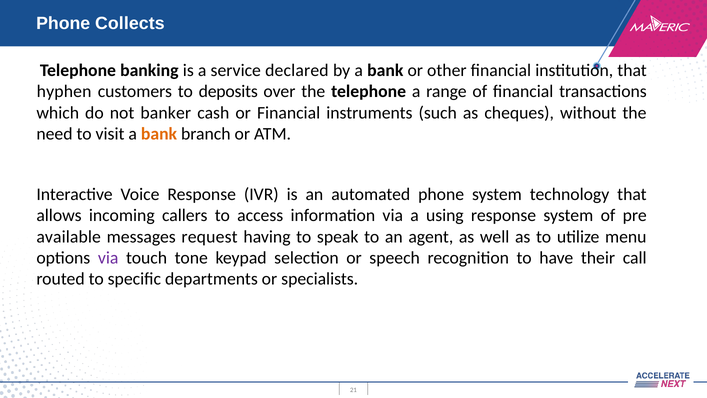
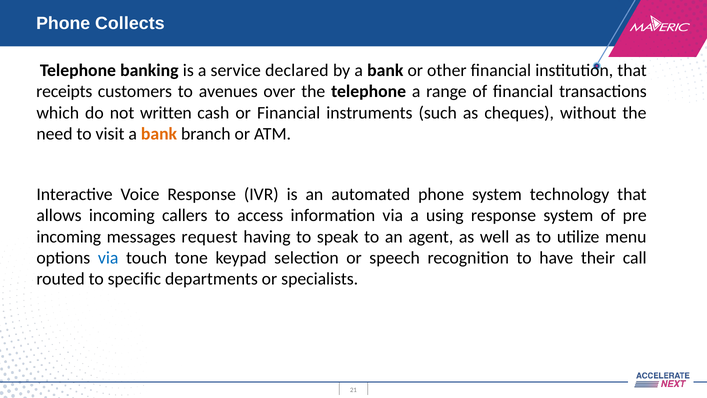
hyphen: hyphen -> receipts
deposits: deposits -> avenues
banker: banker -> written
available at (69, 237): available -> incoming
via at (108, 258) colour: purple -> blue
